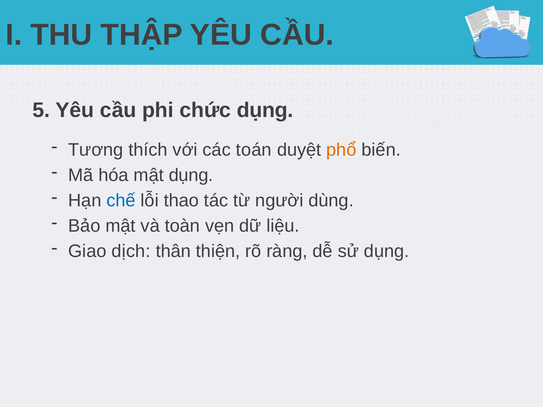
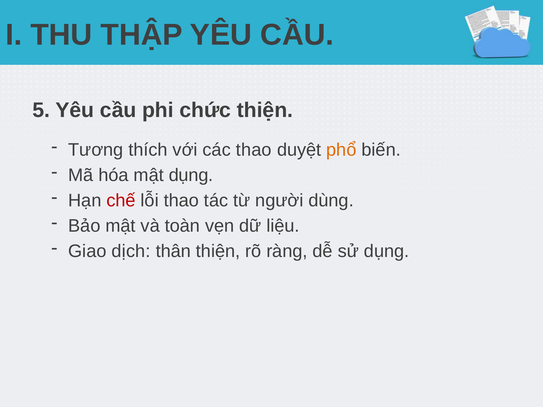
chức dụng: dụng -> thiện
các toán: toán -> thao
chế colour: blue -> red
